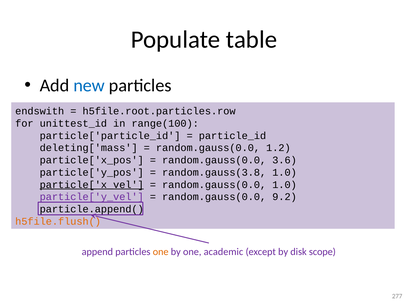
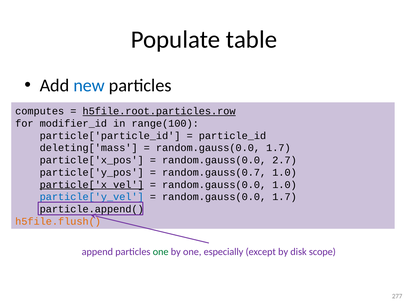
endswith: endswith -> computes
h5file.root.particles.row underline: none -> present
unittest_id: unittest_id -> modifier_id
1.2 at (278, 148): 1.2 -> 1.7
3.6: 3.6 -> 2.7
random.gauss(3.8: random.gauss(3.8 -> random.gauss(0.7
particle['y_vel colour: purple -> blue
9.2 at (285, 197): 9.2 -> 1.7
one at (161, 252) colour: orange -> green
academic: academic -> especially
